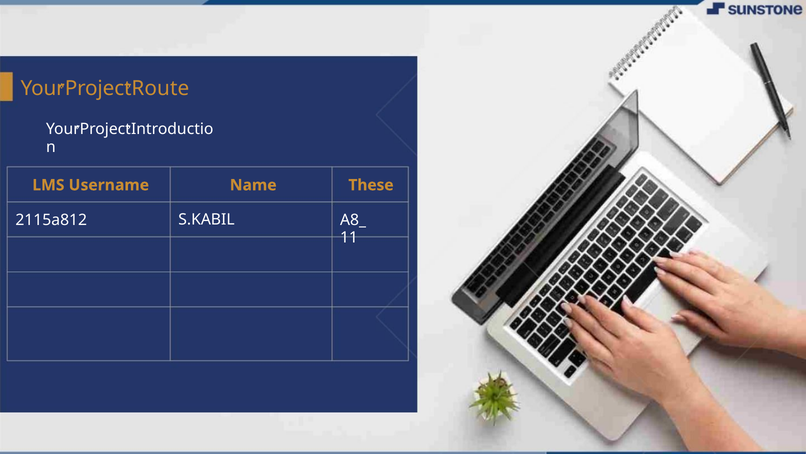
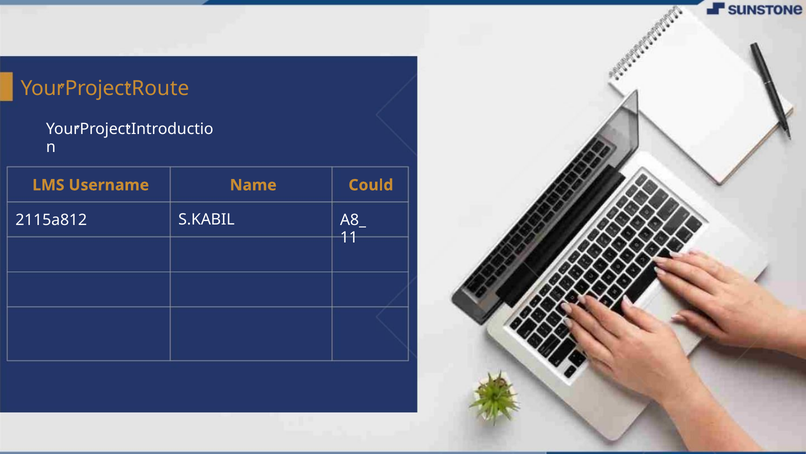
These: These -> Could
